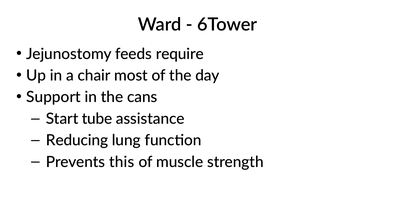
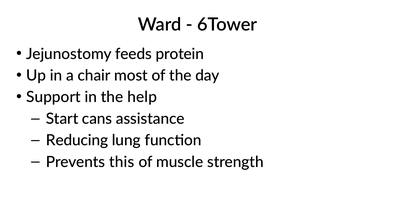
require: require -> protein
cans: cans -> help
tube: tube -> cans
